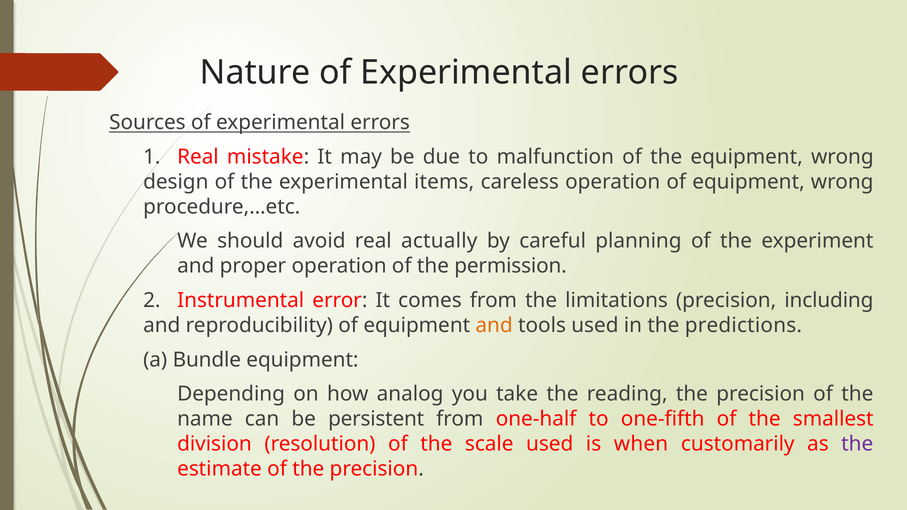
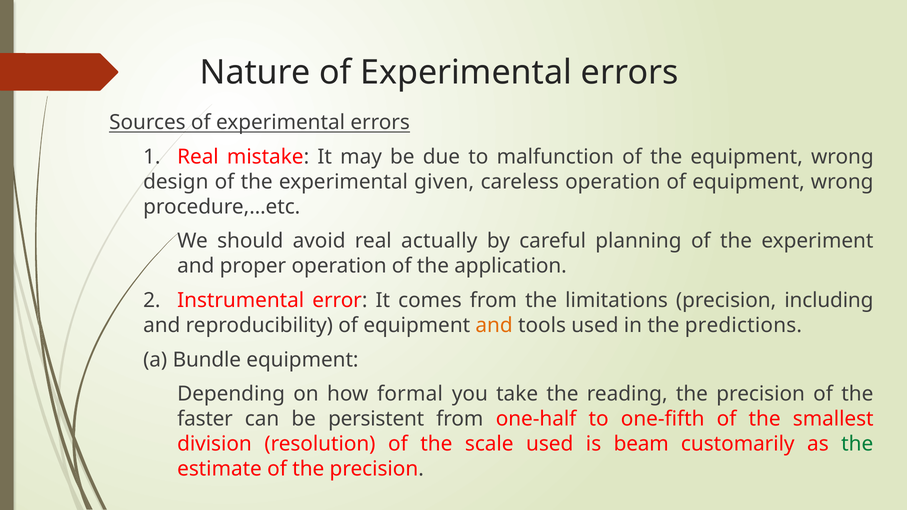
items: items -> given
permission: permission -> application
analog: analog -> formal
name: name -> faster
when: when -> beam
the at (857, 444) colour: purple -> green
